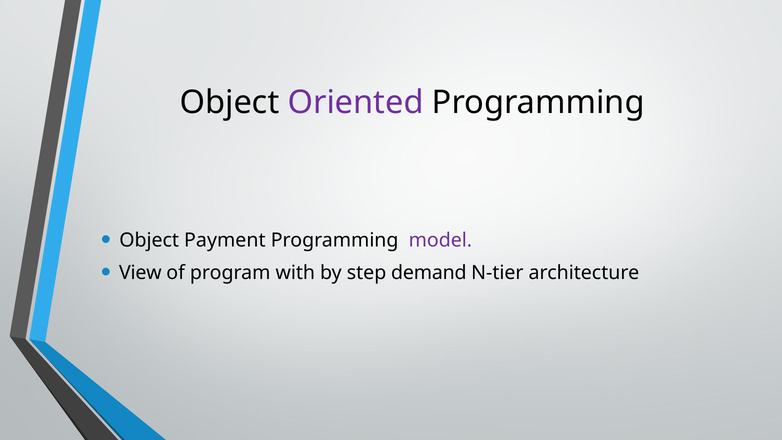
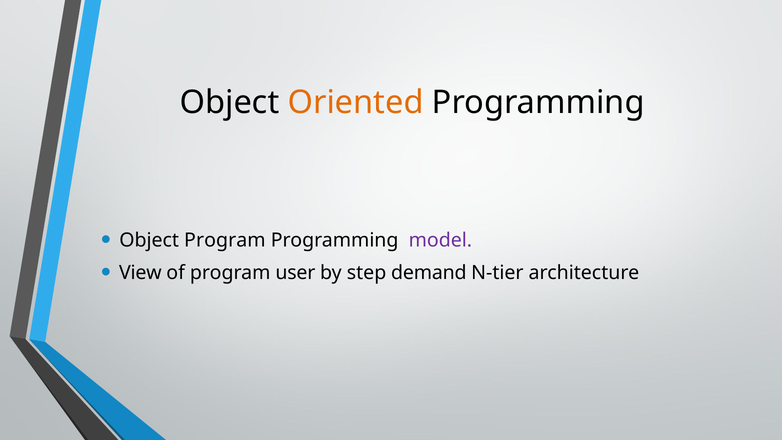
Oriented colour: purple -> orange
Object Payment: Payment -> Program
with: with -> user
